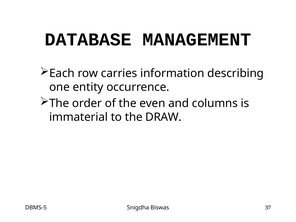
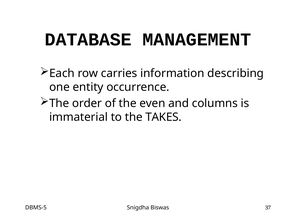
DRAW: DRAW -> TAKES
